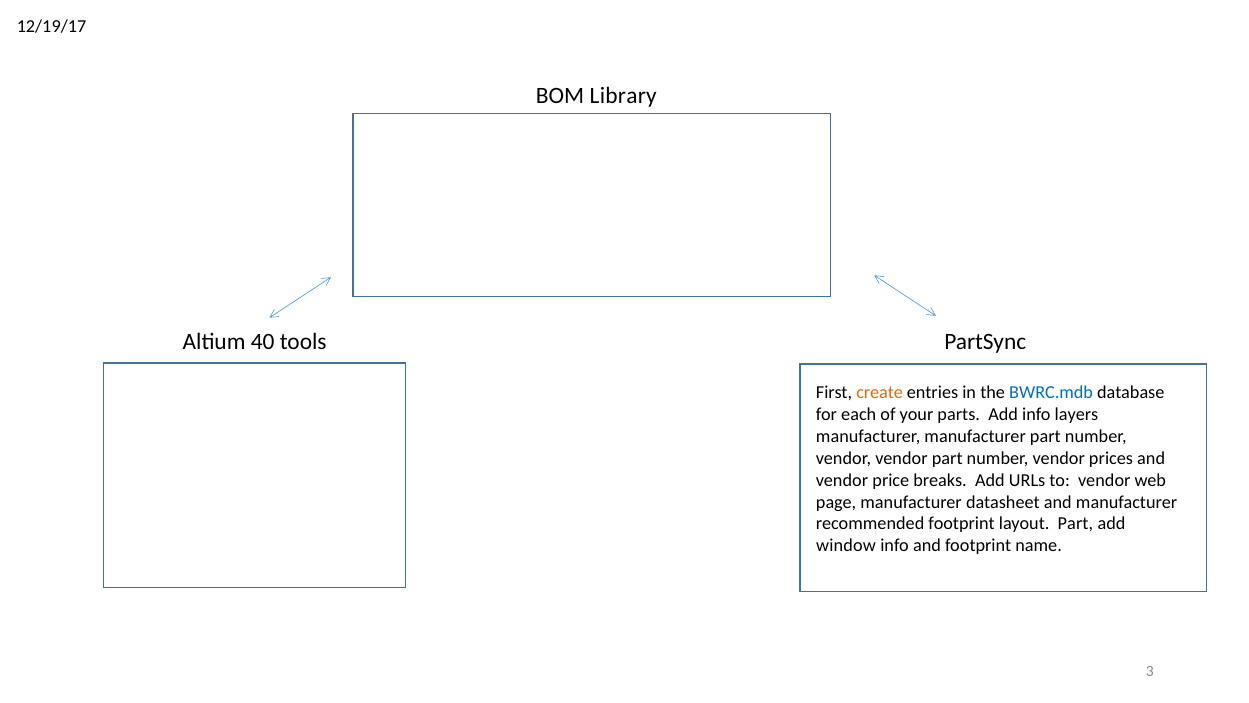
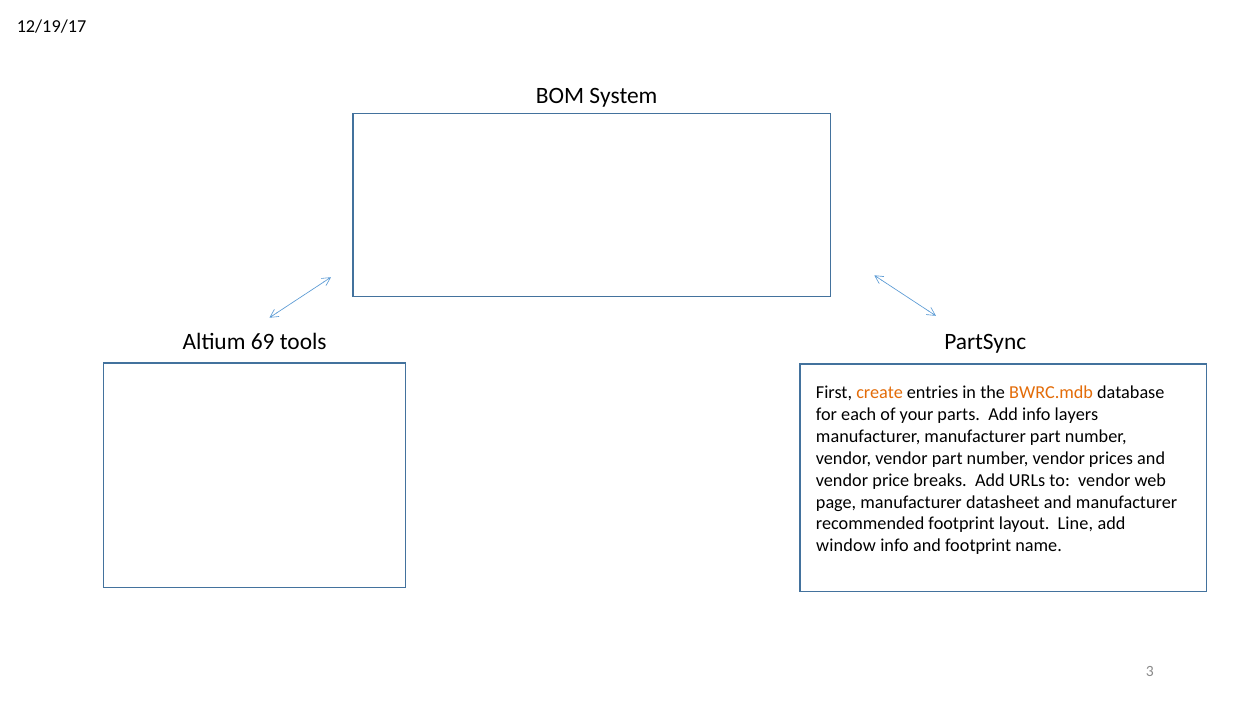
Library: Library -> System
40: 40 -> 69
BWRC.mdb colour: blue -> orange
layout Part: Part -> Line
